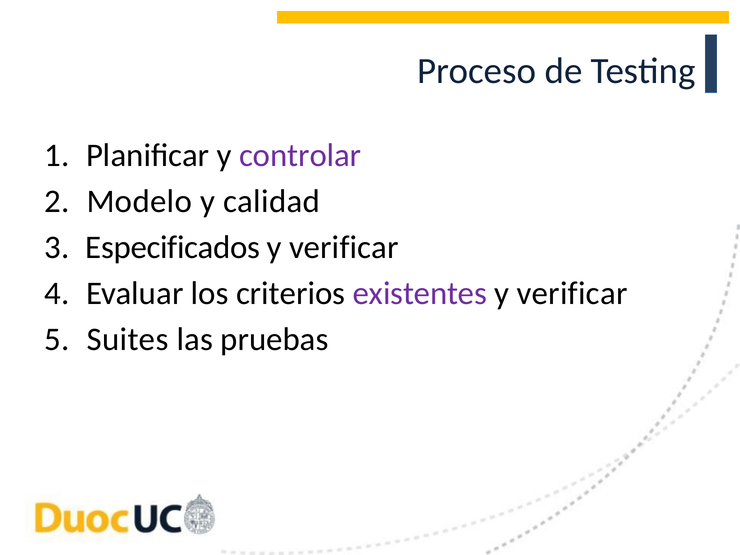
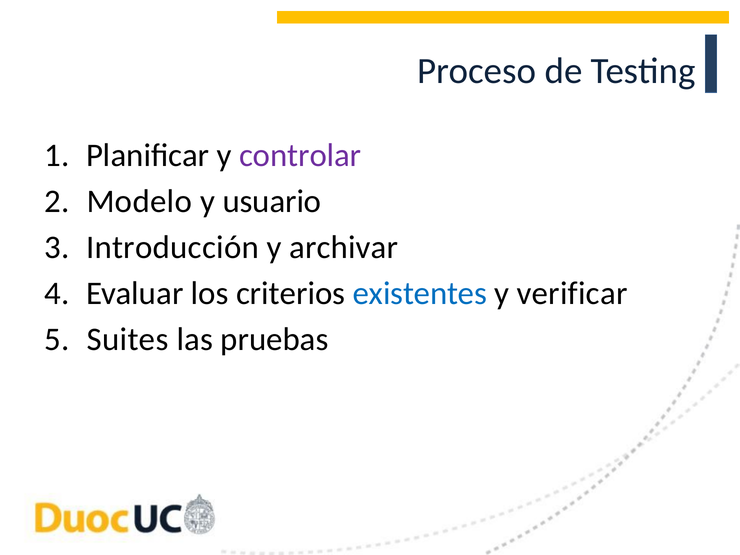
calidad: calidad -> usuario
Especificados: Especificados -> Introducción
verificar at (344, 247): verificar -> archivar
existentes colour: purple -> blue
